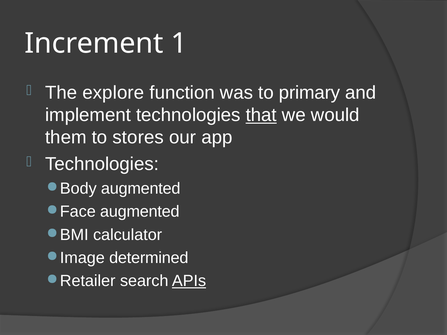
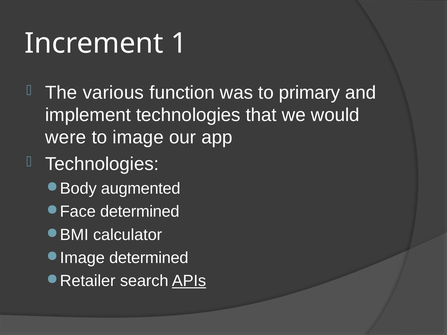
explore: explore -> various
that underline: present -> none
them: them -> were
stores: stores -> image
augmented at (140, 212): augmented -> determined
